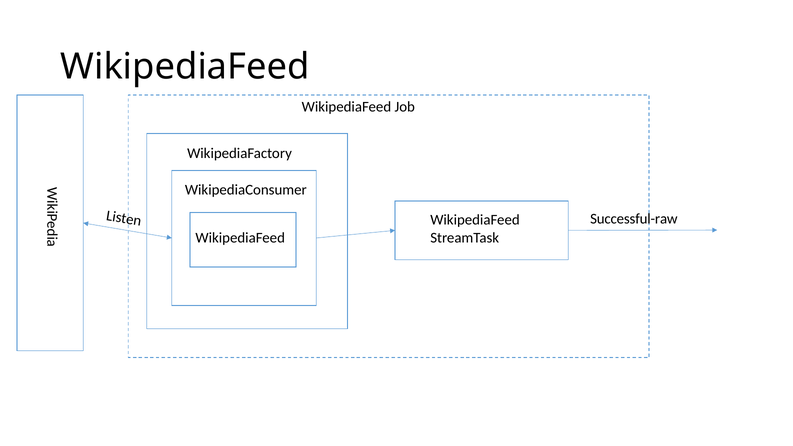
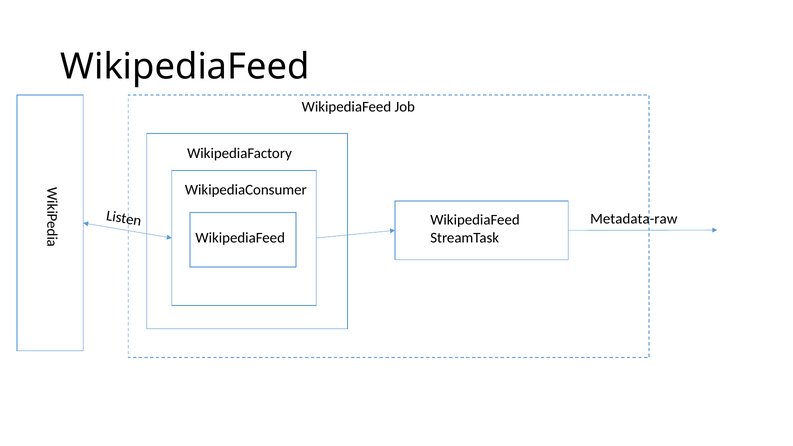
Successful-raw: Successful-raw -> Metadata-raw
